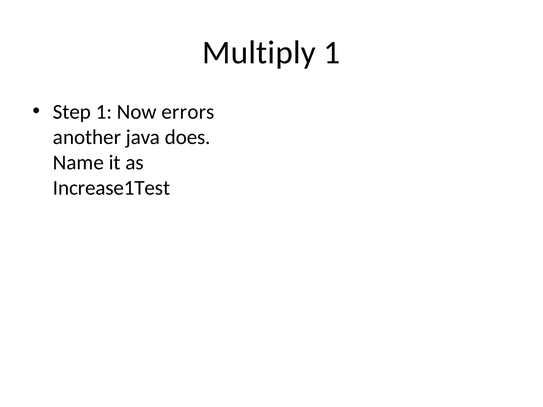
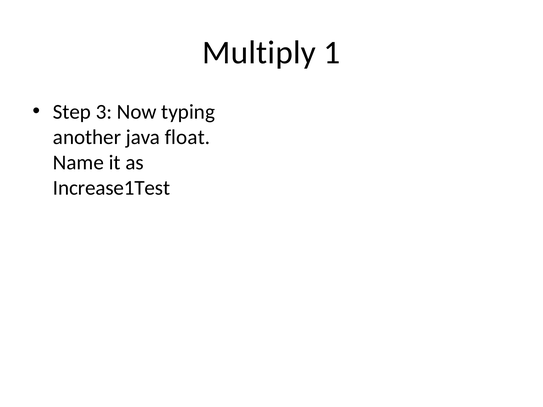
Step 1: 1 -> 3
errors: errors -> typing
does: does -> float
